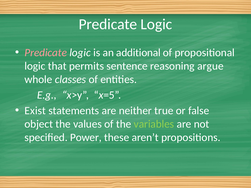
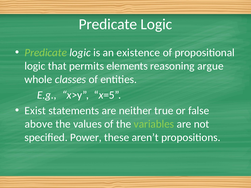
Predicate at (46, 53) colour: pink -> light green
additional: additional -> existence
sentence: sentence -> elements
object: object -> above
